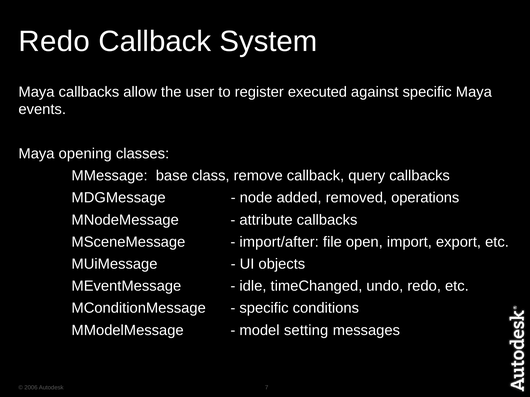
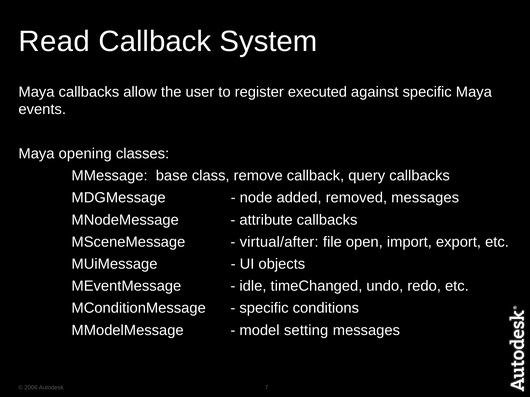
Redo at (54, 41): Redo -> Read
removed operations: operations -> messages
import/after: import/after -> virtual/after
